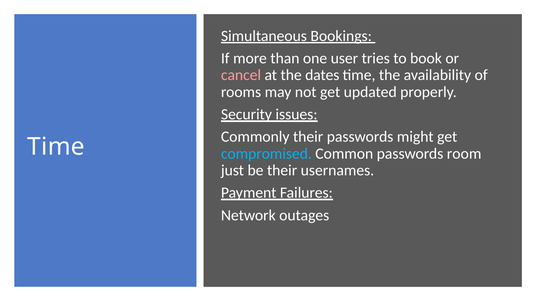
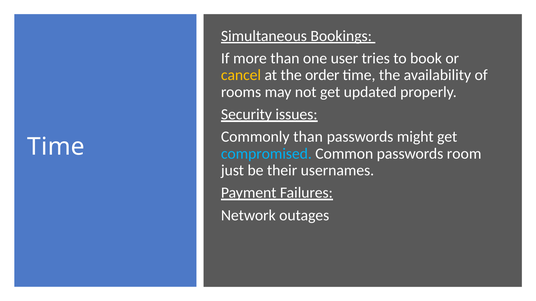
cancel colour: pink -> yellow
dates: dates -> order
Commonly their: their -> than
